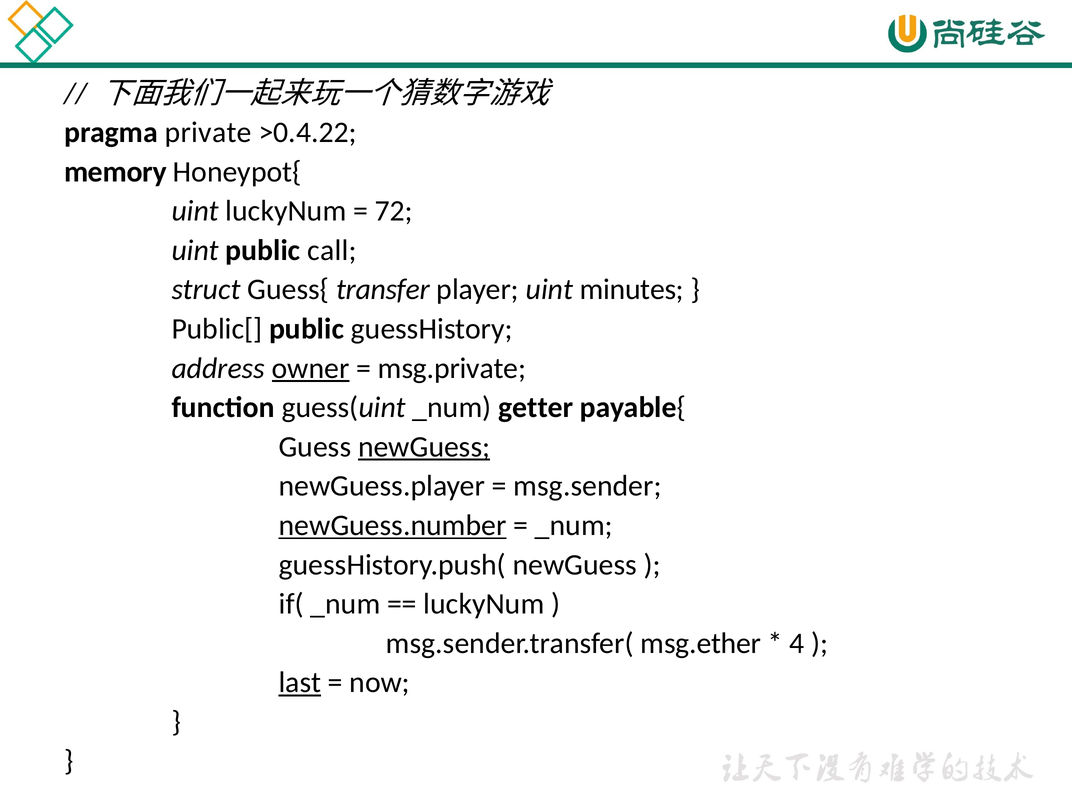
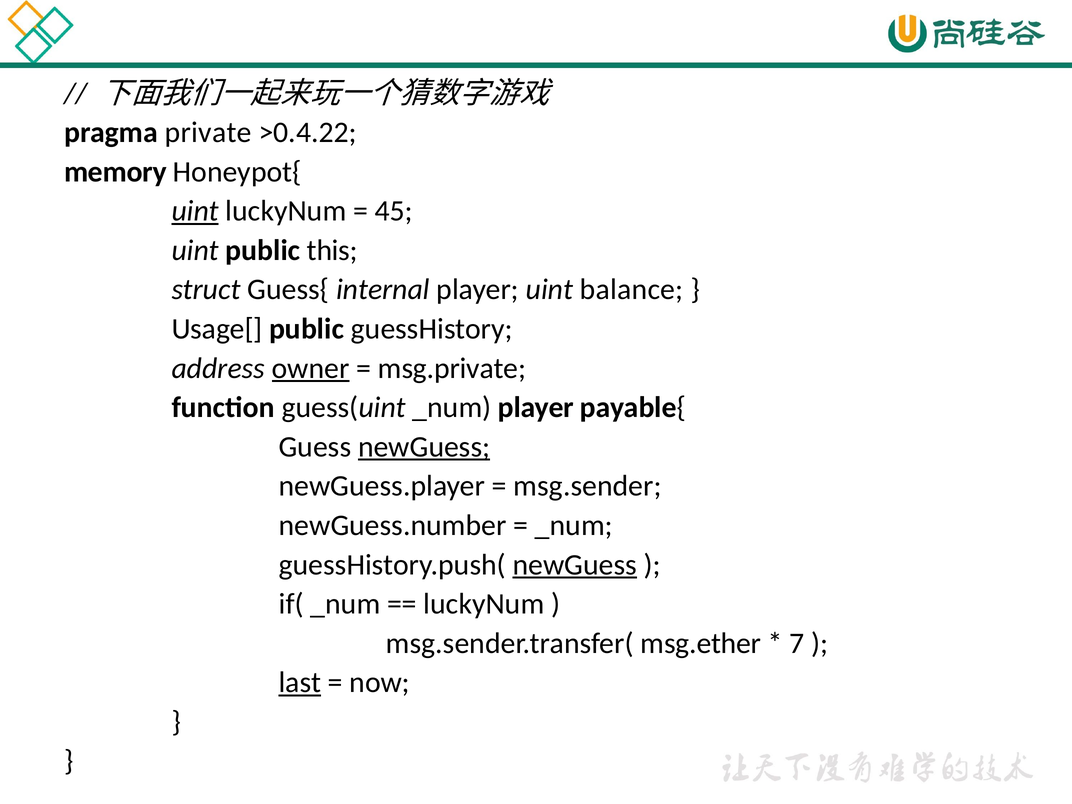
uint at (195, 211) underline: none -> present
72: 72 -> 45
call: call -> this
transfer: transfer -> internal
minutes: minutes -> balance
Public[: Public[ -> Usage[
_num getter: getter -> player
newGuess.number underline: present -> none
newGuess at (575, 565) underline: none -> present
4: 4 -> 7
